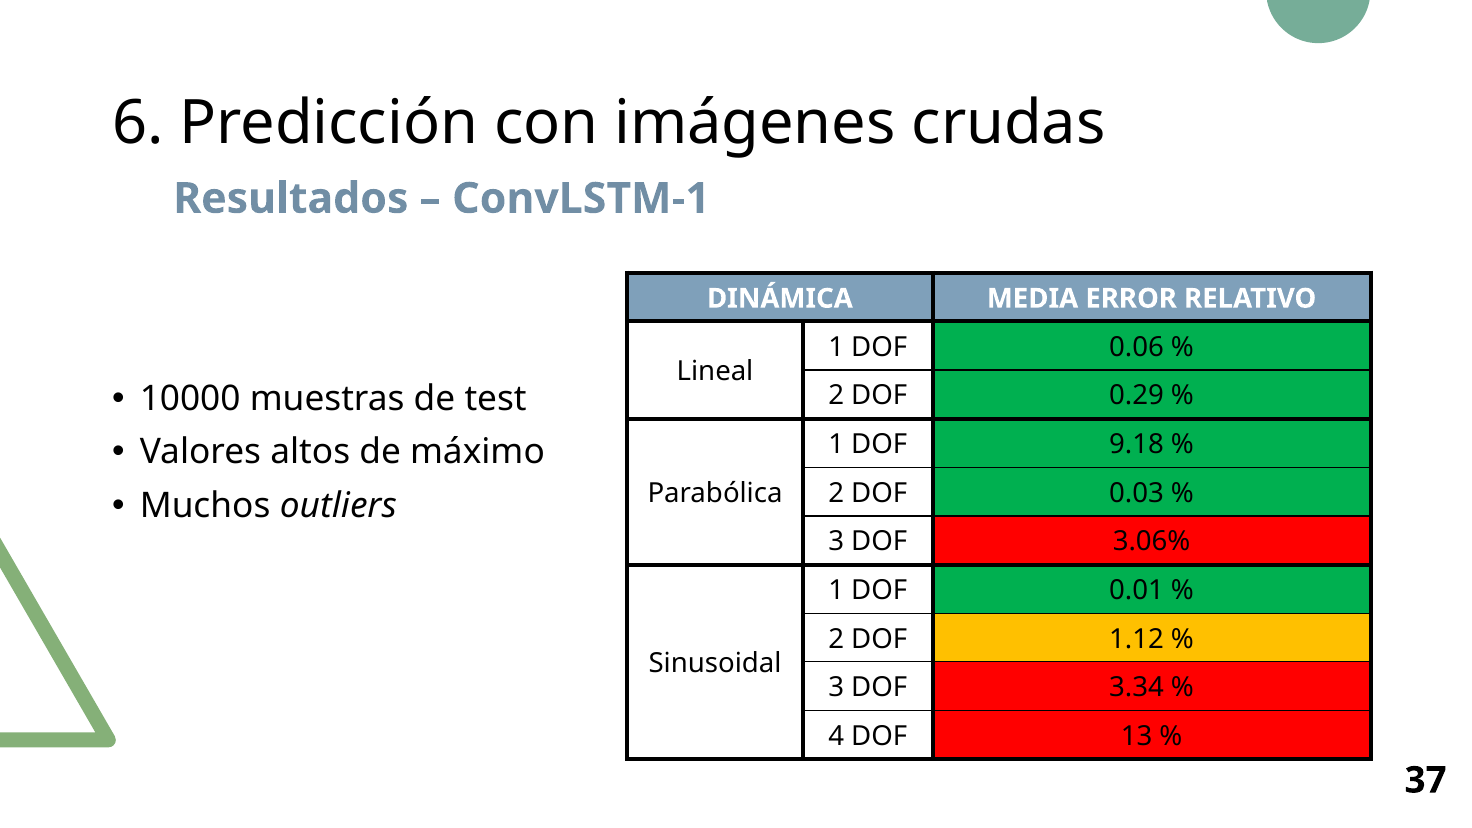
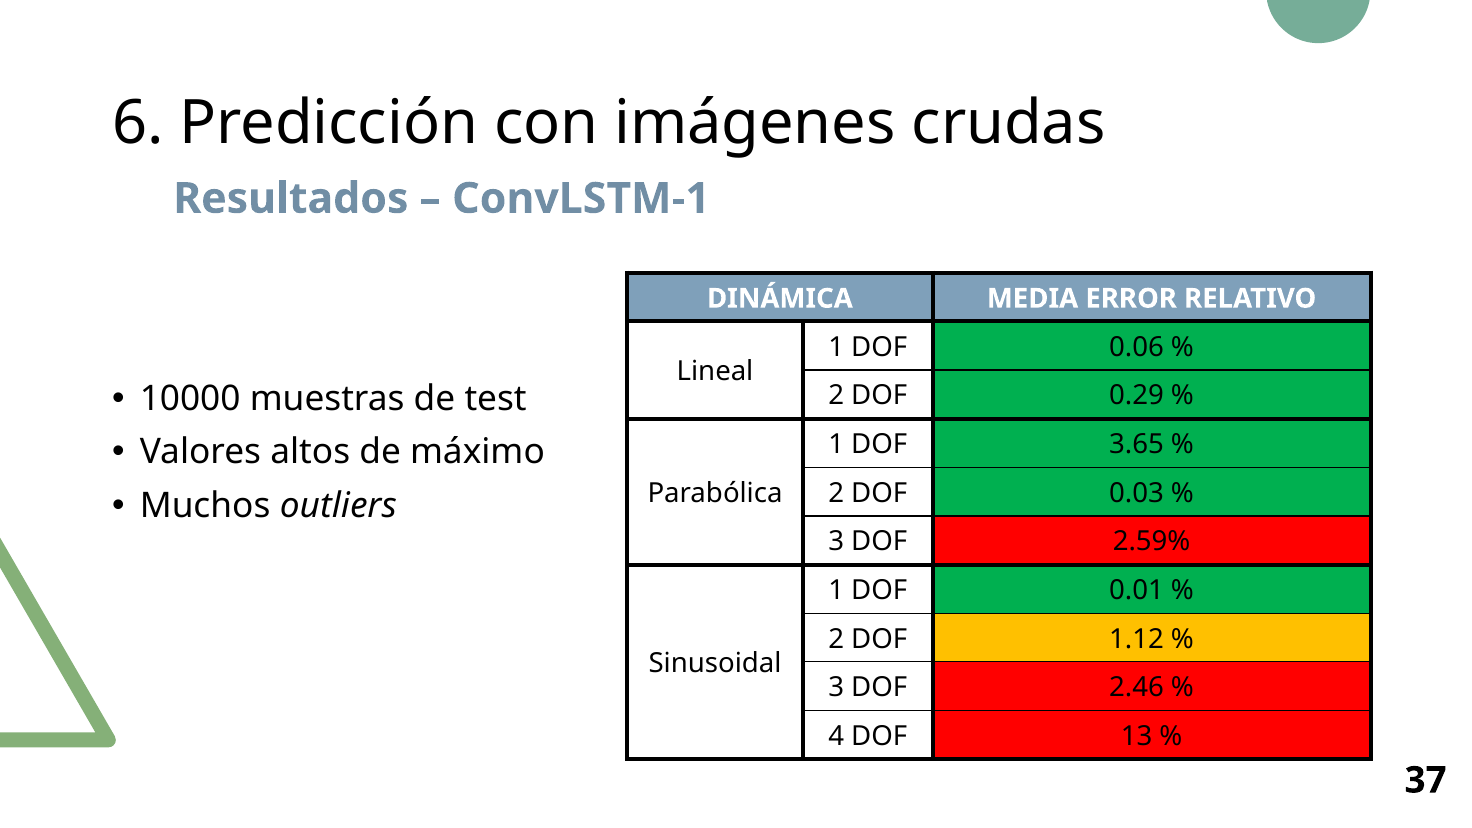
9.18: 9.18 -> 3.65
3.06%: 3.06% -> 2.59%
3.34: 3.34 -> 2.46
